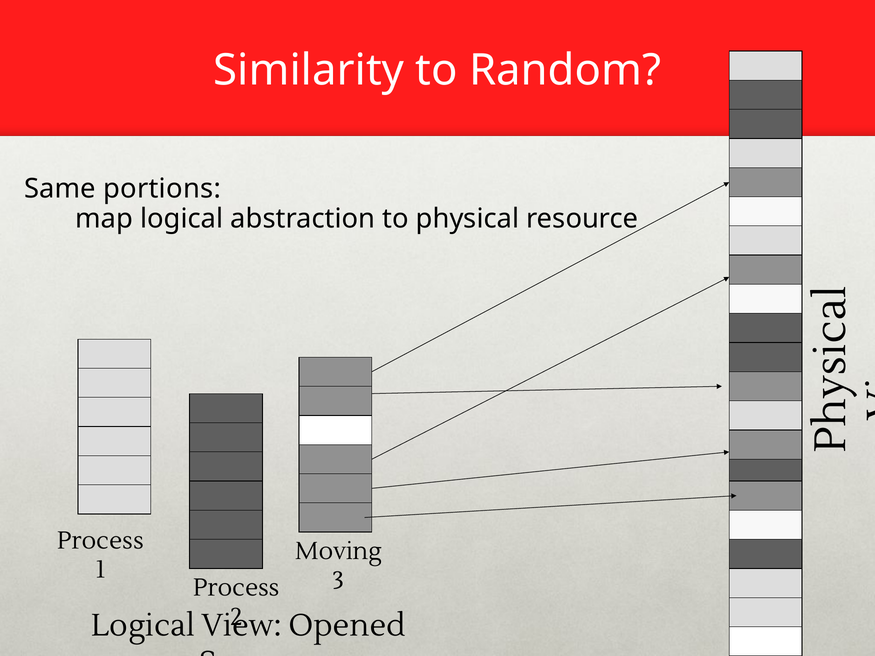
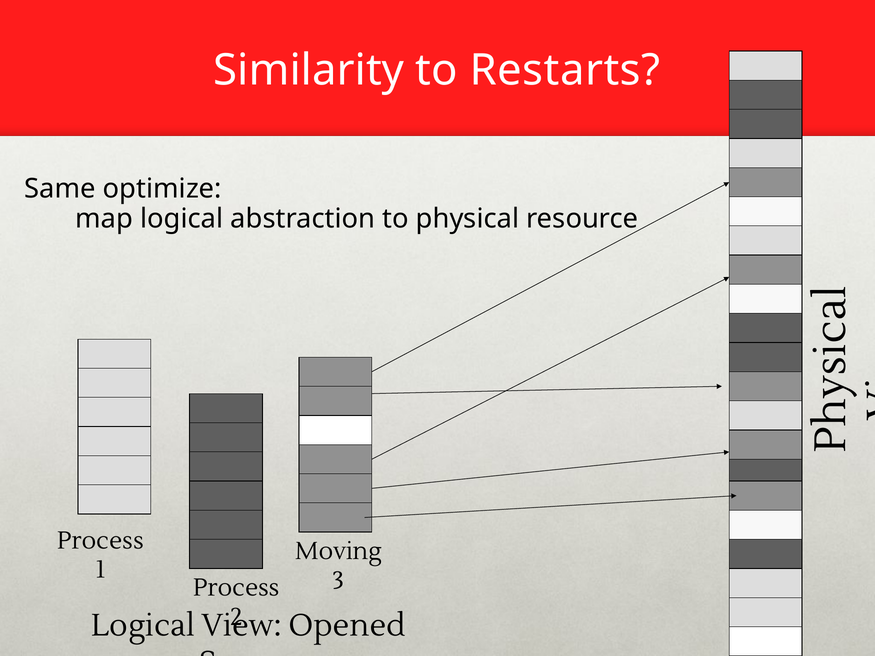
Random: Random -> Restarts
portions: portions -> optimize
